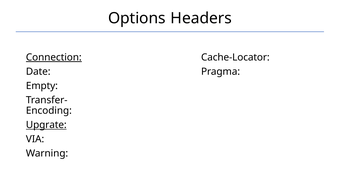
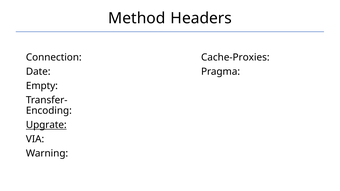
Options: Options -> Method
Connection underline: present -> none
Cache-Locator: Cache-Locator -> Cache-Proxies
